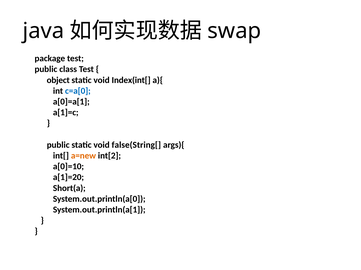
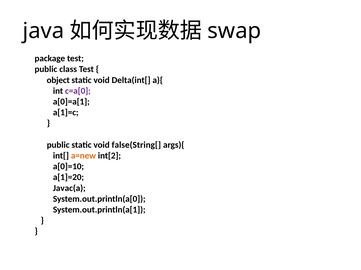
Index(int[: Index(int[ -> Delta(int[
c=a[0 colour: blue -> purple
Short(a: Short(a -> Javac(a
